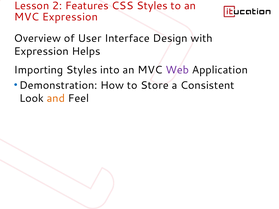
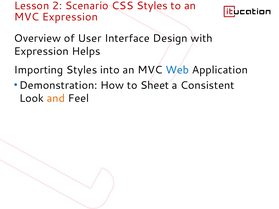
Features: Features -> Scenario
Web colour: purple -> blue
Store: Store -> Sheet
